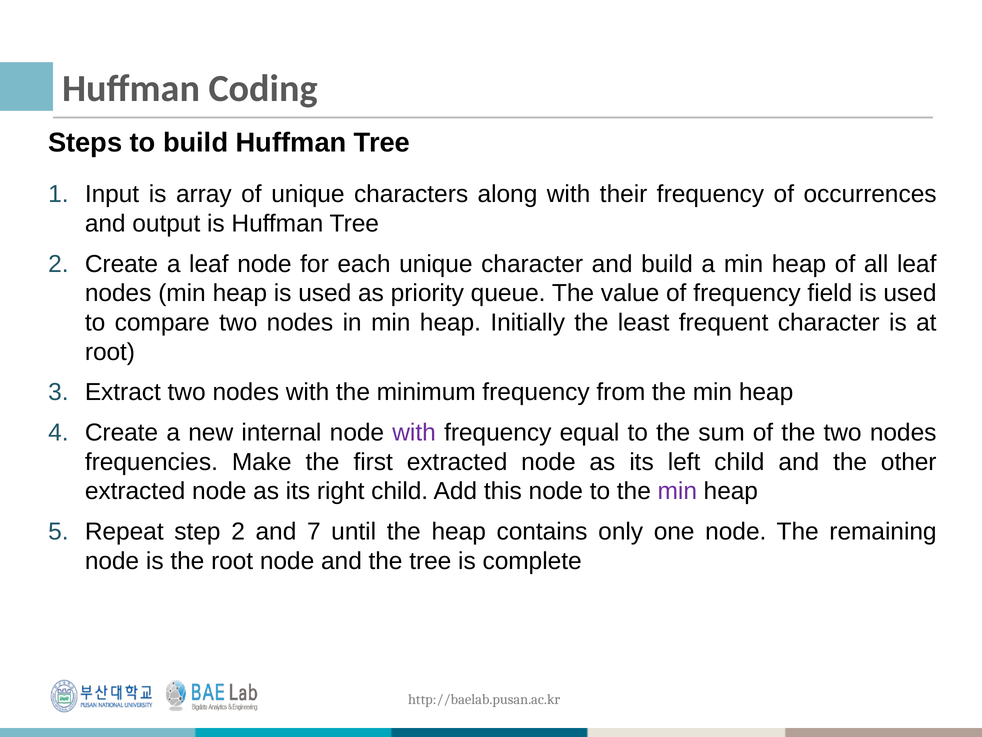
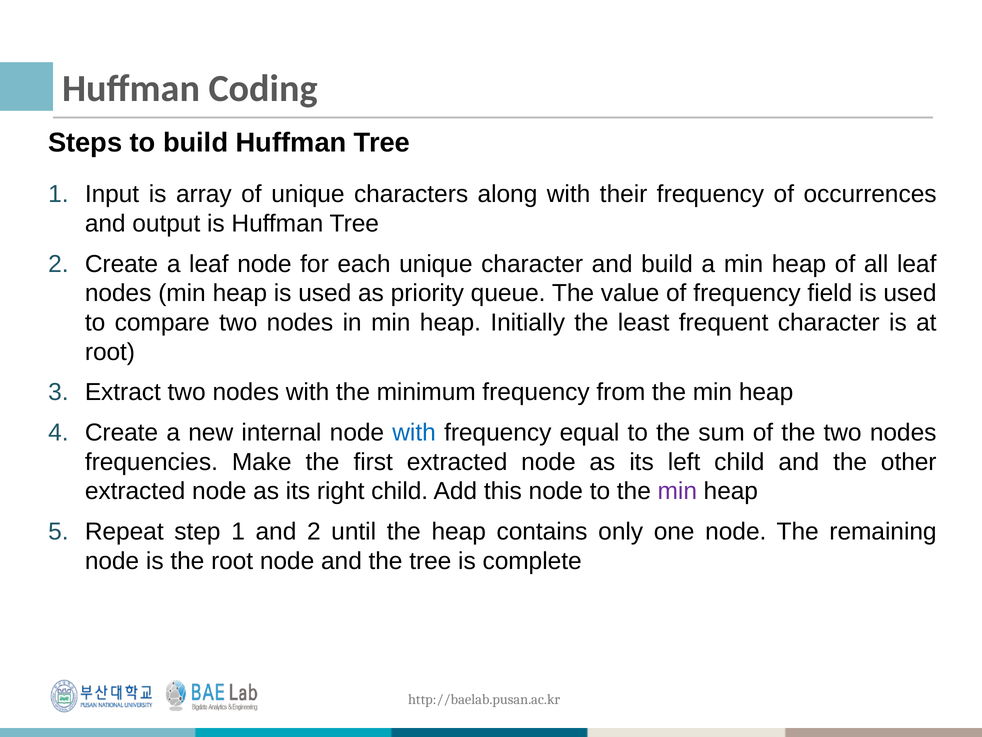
with at (414, 432) colour: purple -> blue
step 2: 2 -> 1
and 7: 7 -> 2
